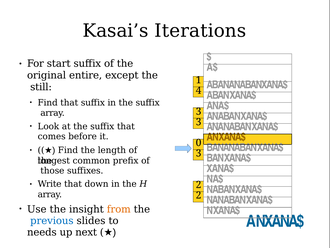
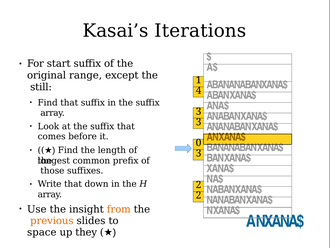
entire: entire -> range
previous colour: blue -> orange
needs: needs -> space
next: next -> they
